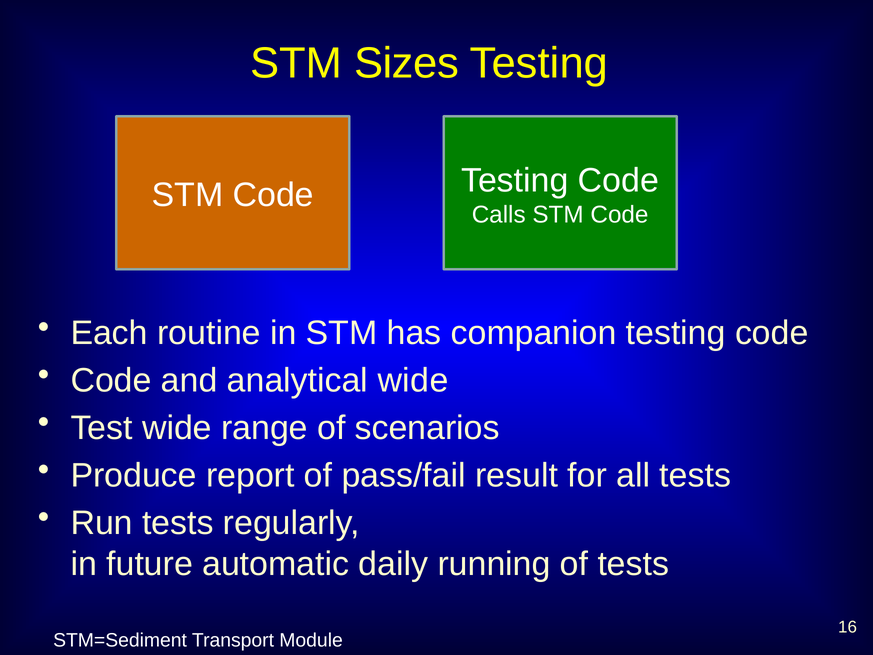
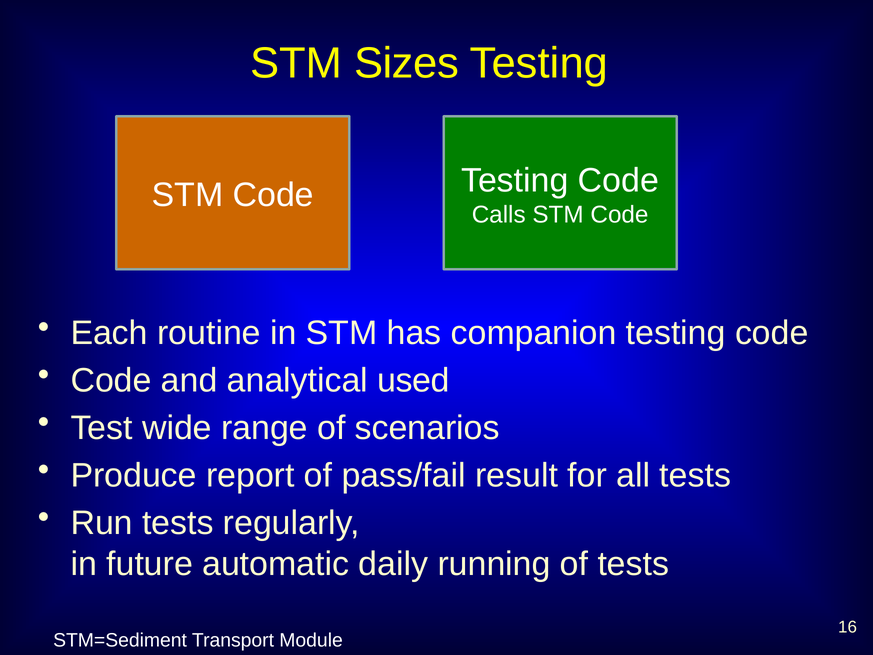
analytical wide: wide -> used
